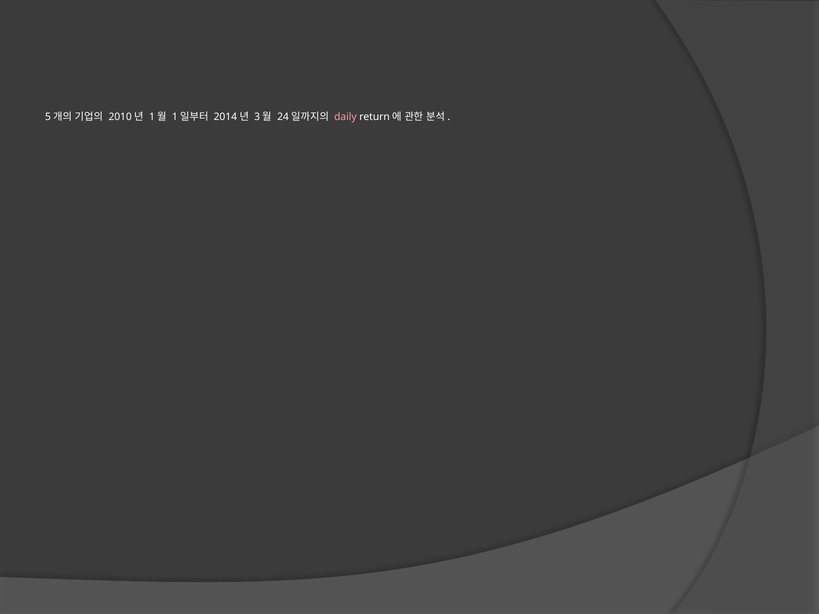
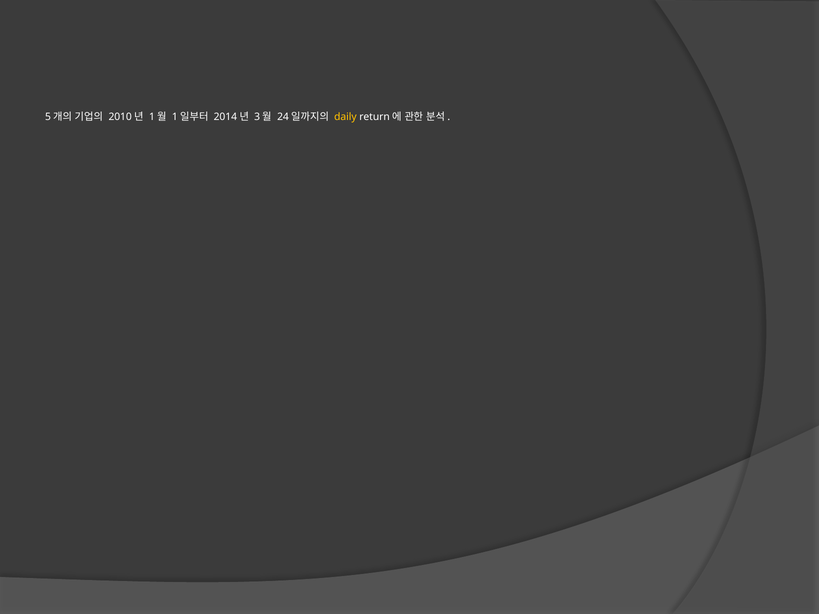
daily colour: pink -> yellow
